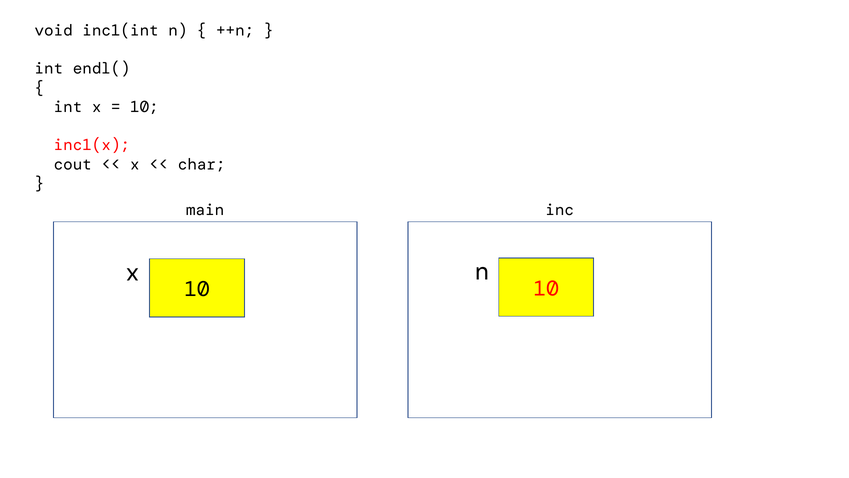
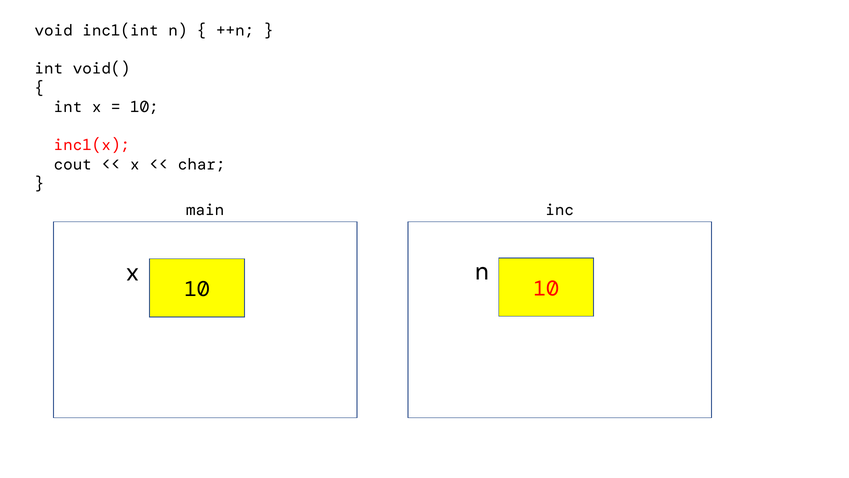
endl(: endl( -> void(
